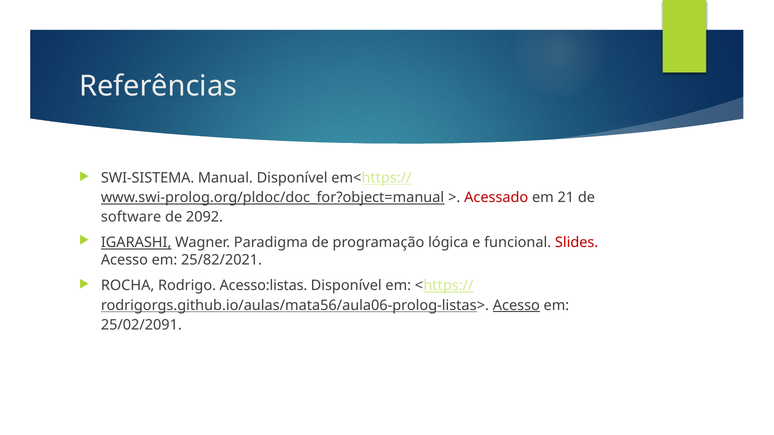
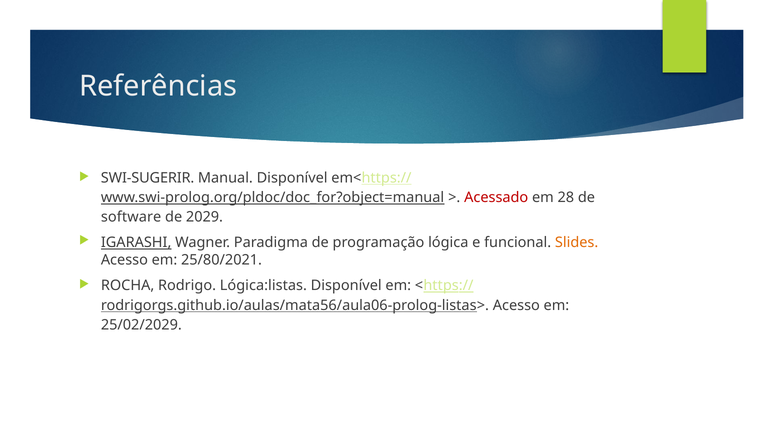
SWI-SISTEMA: SWI-SISTEMA -> SWI-SUGERIR
21: 21 -> 28
2092: 2092 -> 2029
Slides colour: red -> orange
25/82/2021: 25/82/2021 -> 25/80/2021
Acesso:listas: Acesso:listas -> Lógica:listas
Acesso at (516, 306) underline: present -> none
25/02/2091: 25/02/2091 -> 25/02/2029
